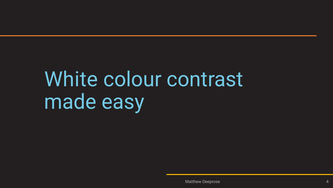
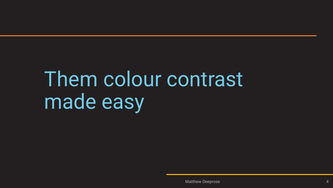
White: White -> Them
